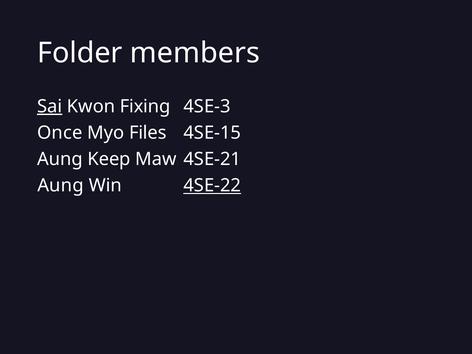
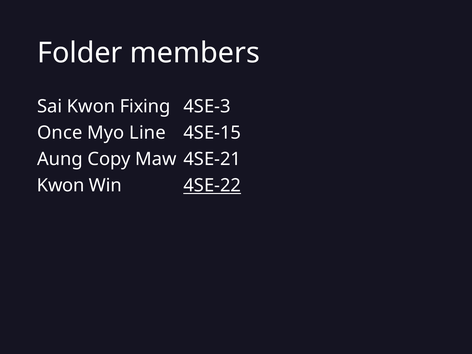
Sai underline: present -> none
Files: Files -> Line
Keep: Keep -> Copy
Aung at (61, 186): Aung -> Kwon
